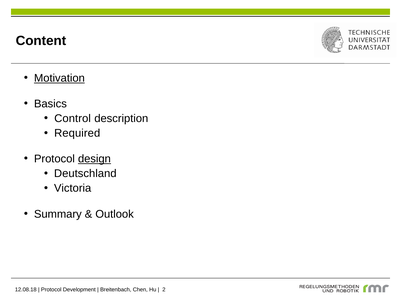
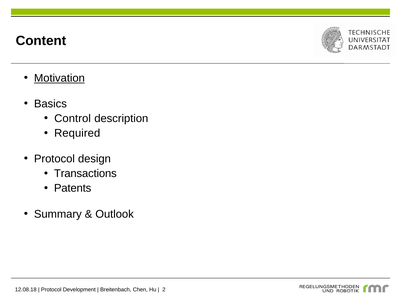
design underline: present -> none
Deutschland: Deutschland -> Transactions
Victoria: Victoria -> Patents
